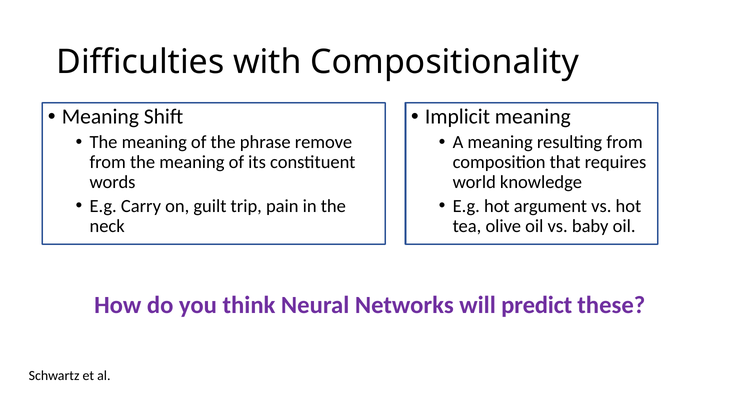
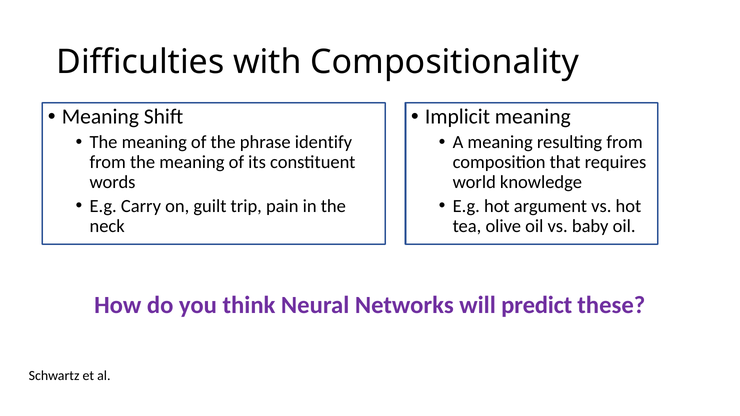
remove: remove -> identify
